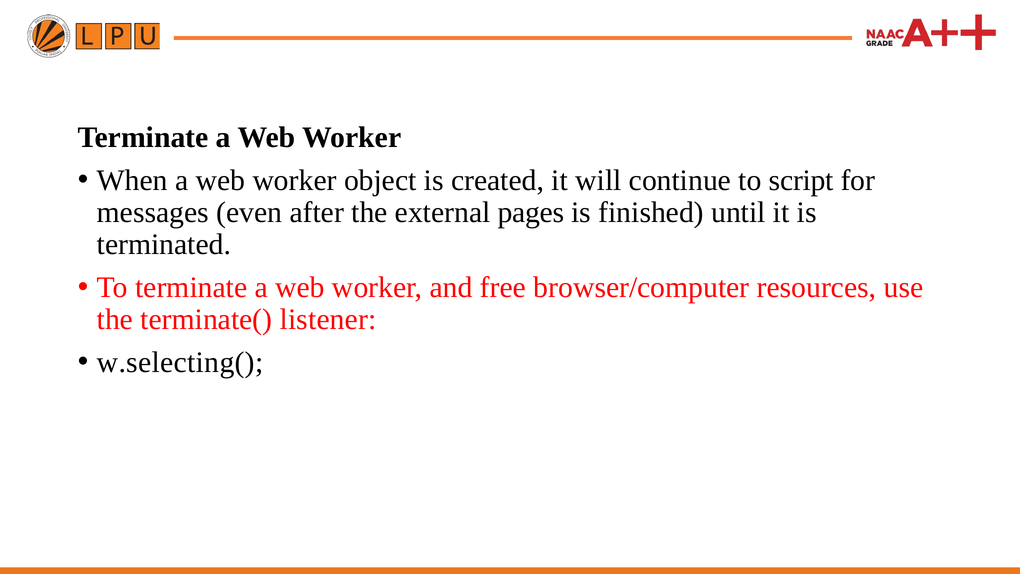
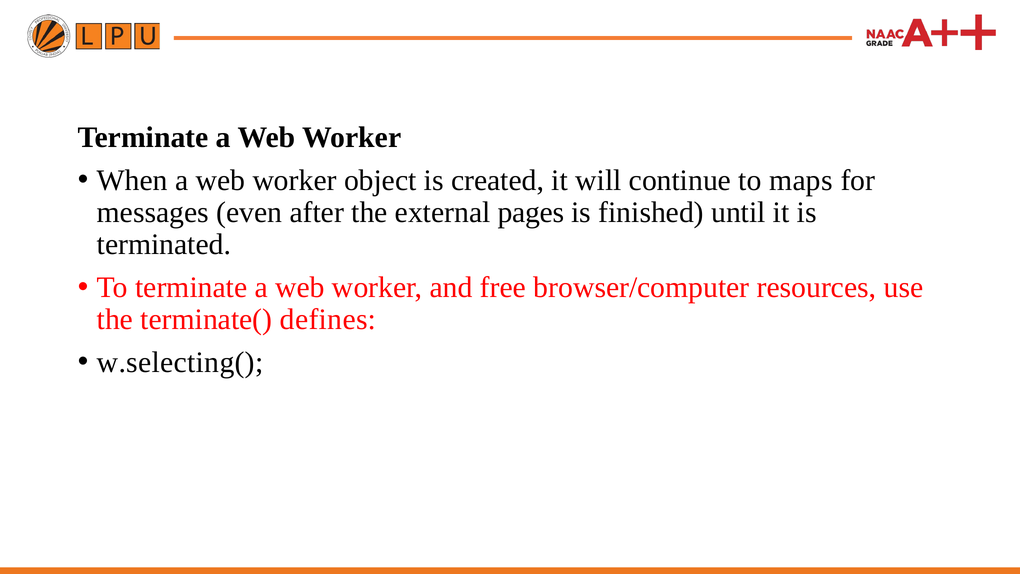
script: script -> maps
listener: listener -> defines
